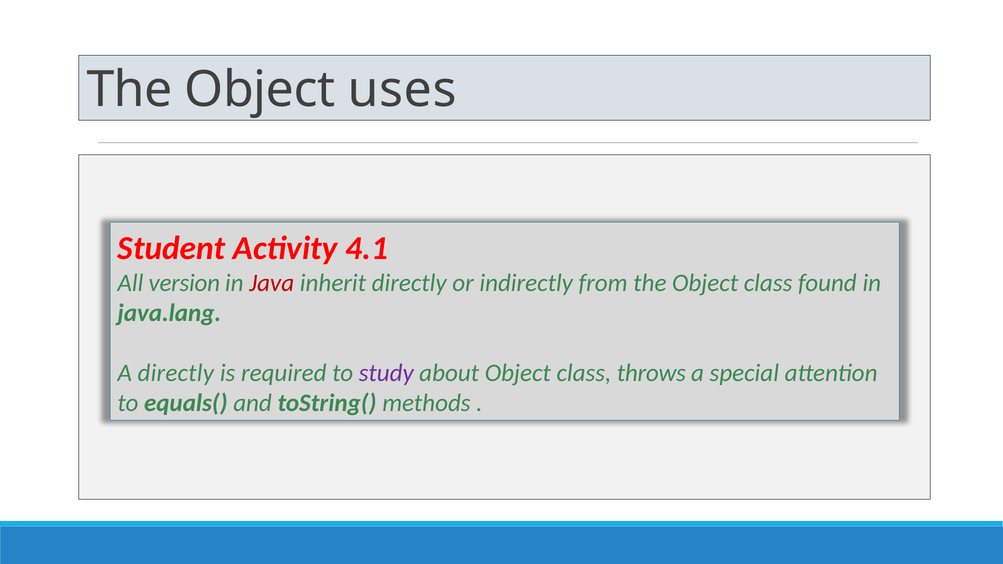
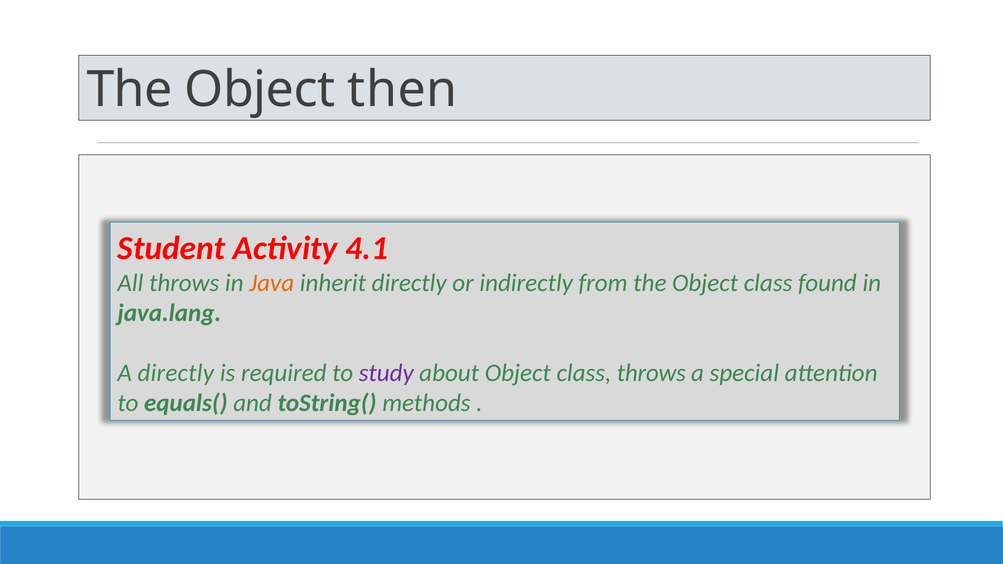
uses: uses -> then
All version: version -> throws
Java colour: red -> orange
